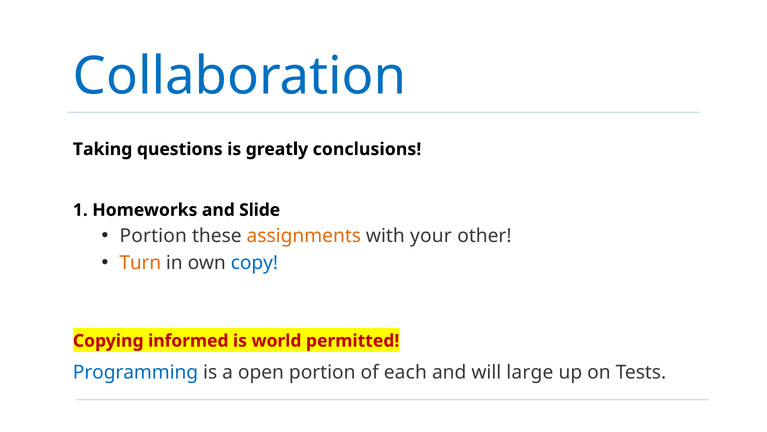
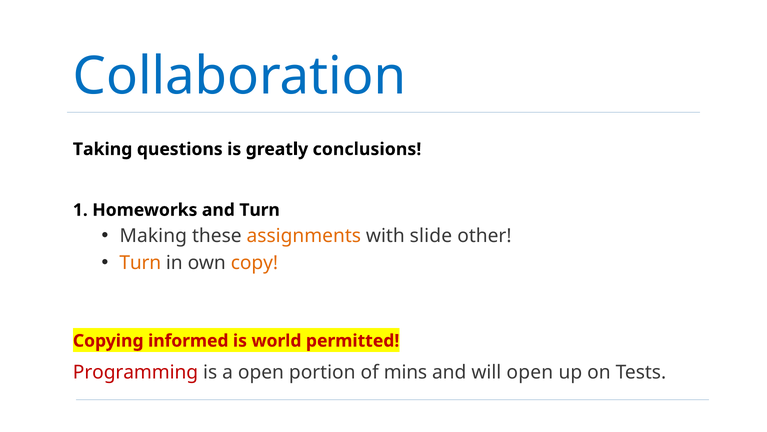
and Slide: Slide -> Turn
Portion at (153, 236): Portion -> Making
your: your -> slide
copy colour: blue -> orange
Programming colour: blue -> red
each: each -> mins
will large: large -> open
